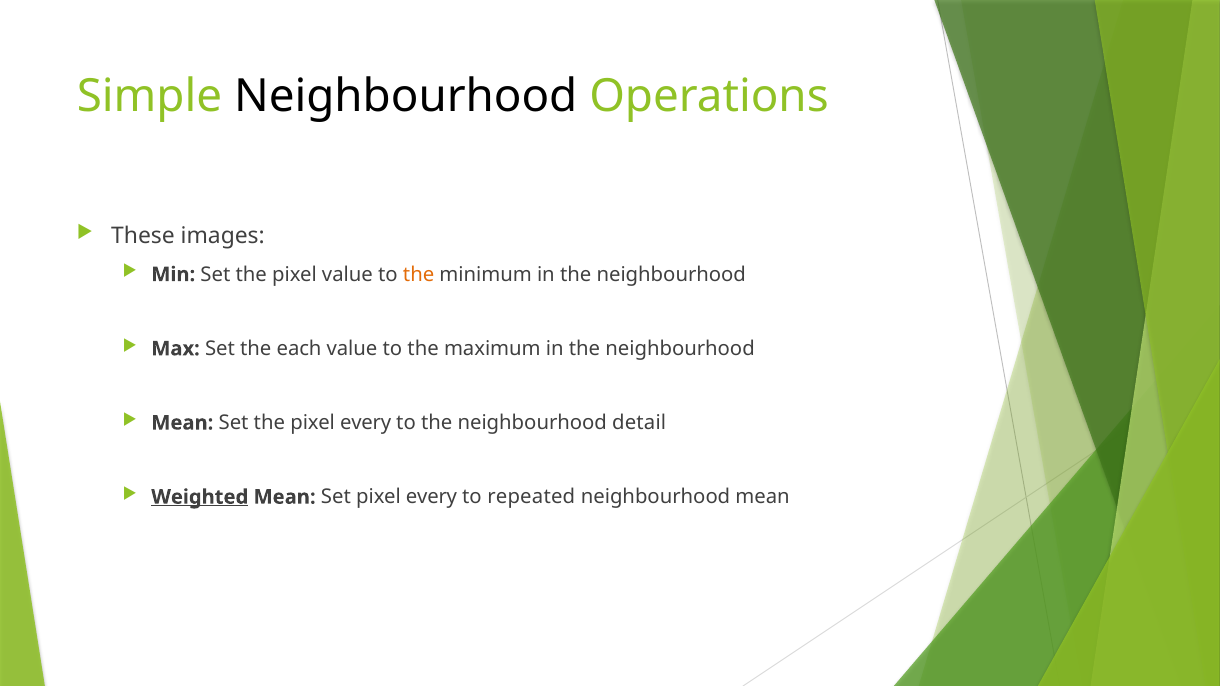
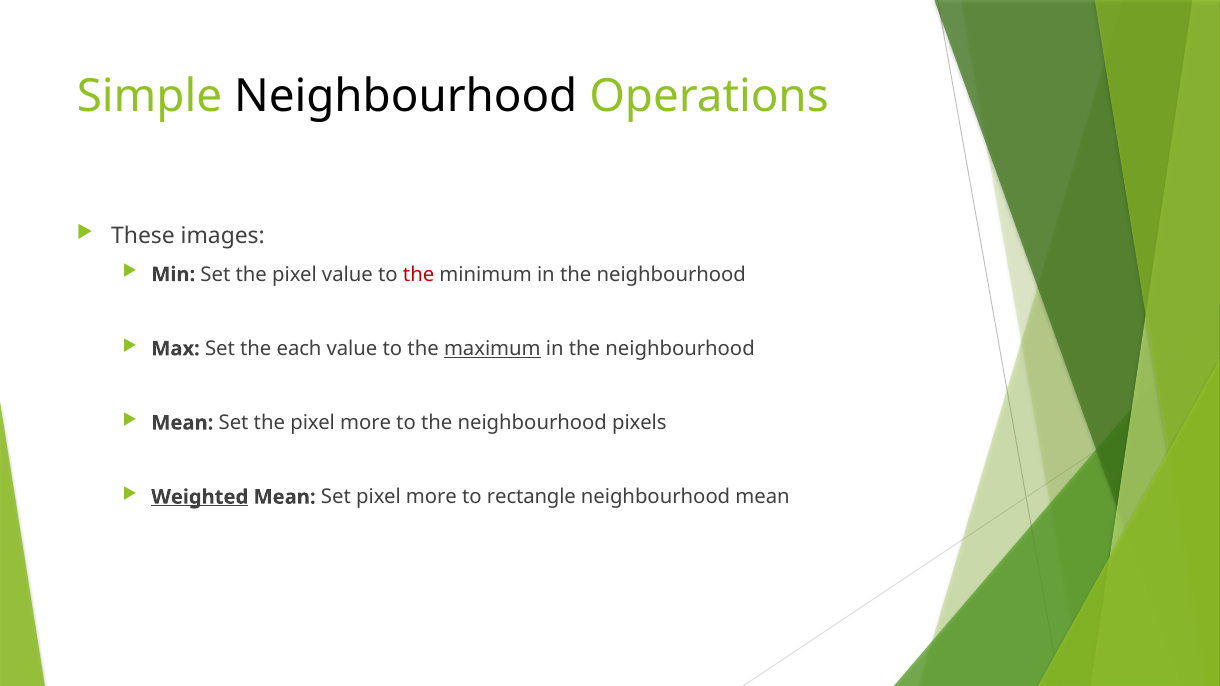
the at (419, 275) colour: orange -> red
maximum underline: none -> present
the pixel every: every -> more
detail: detail -> pixels
Set pixel every: every -> more
repeated: repeated -> rectangle
